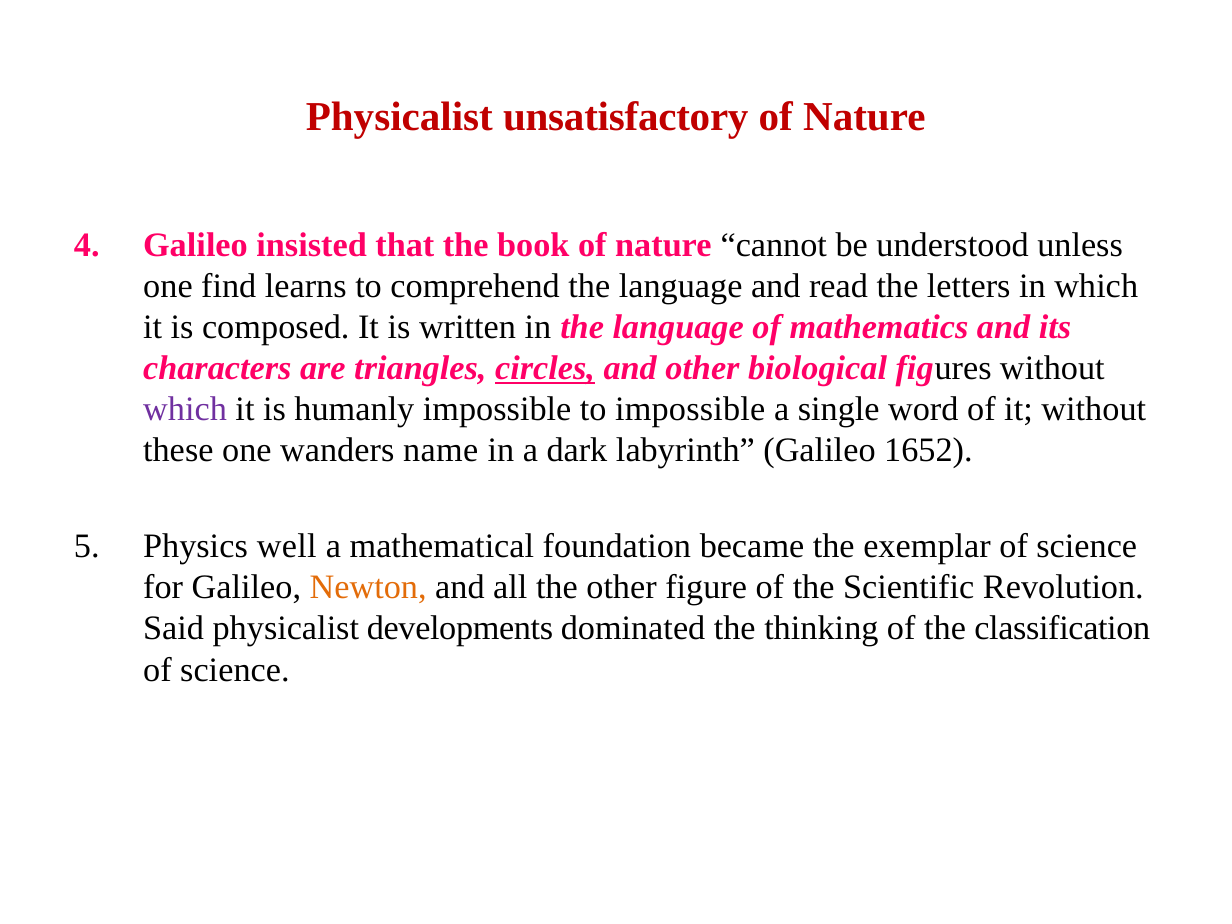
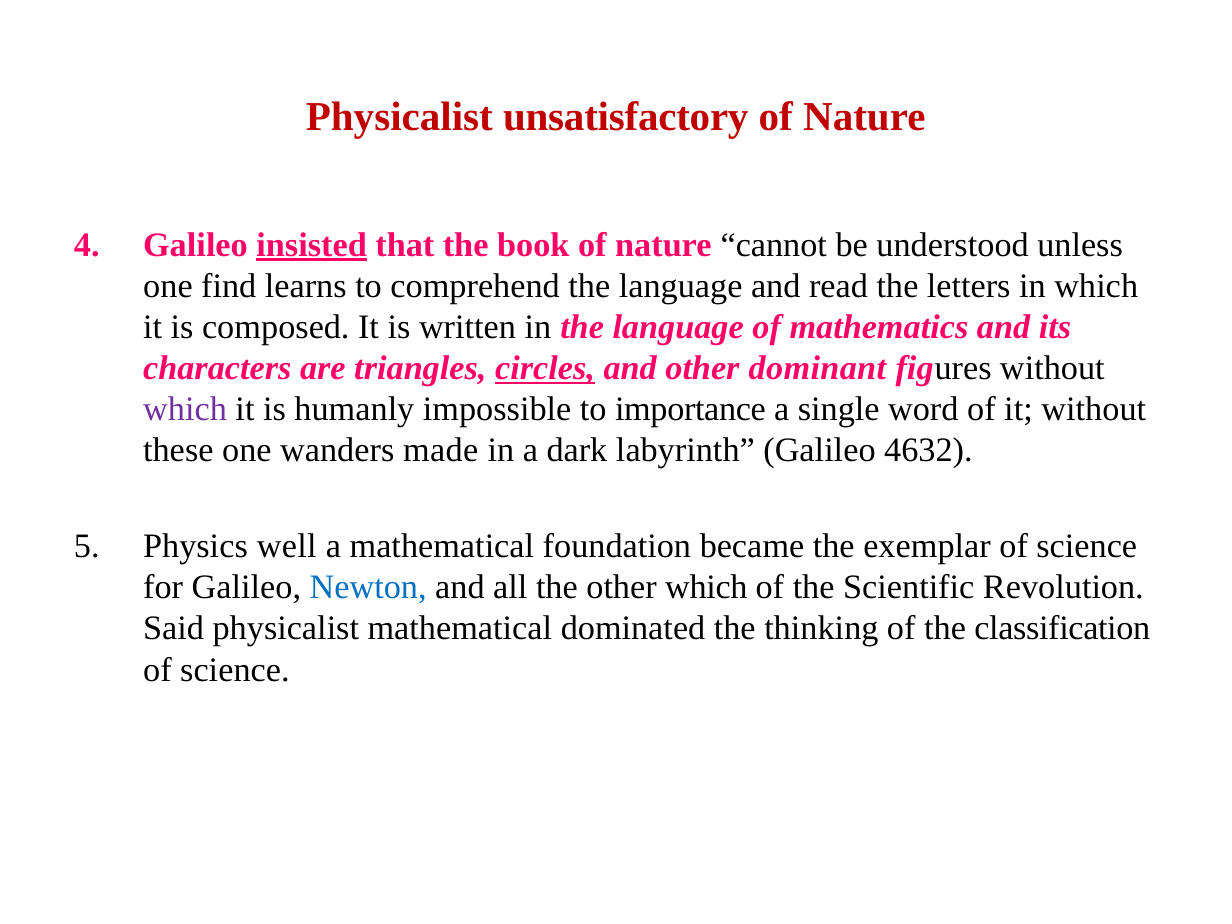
insisted underline: none -> present
biological: biological -> dominant
to impossible: impossible -> importance
name: name -> made
1652: 1652 -> 4632
Newton colour: orange -> blue
other figure: figure -> which
physicalist developments: developments -> mathematical
